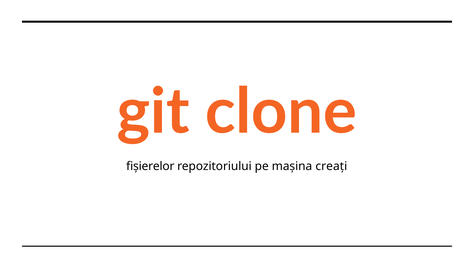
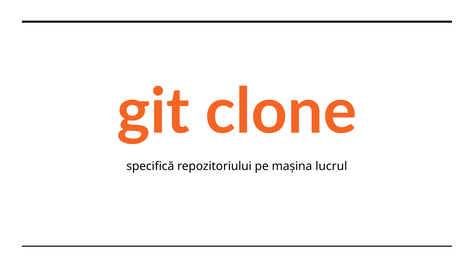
fișierelor: fișierelor -> specifică
creați: creați -> lucrul
